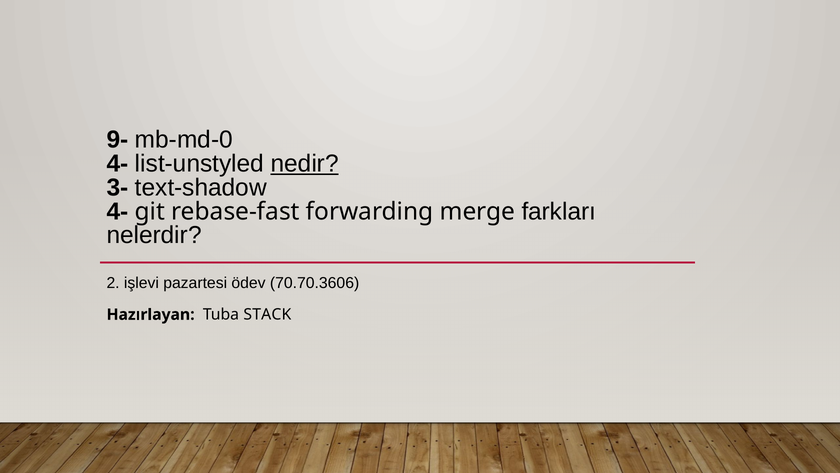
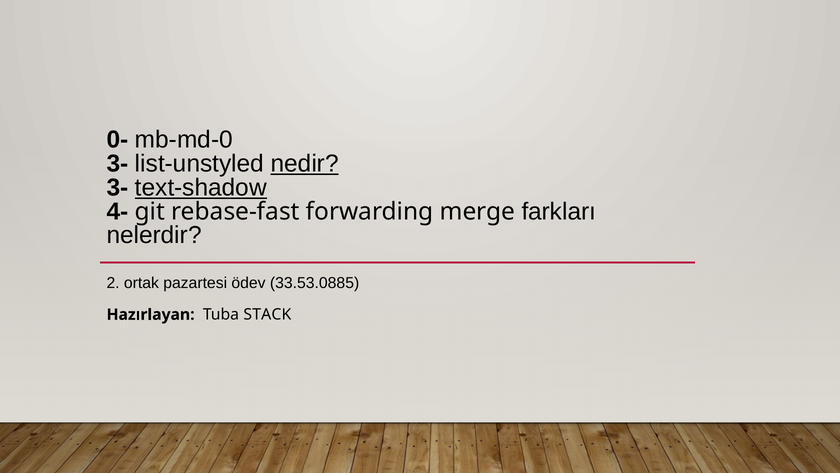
9-: 9- -> 0-
4- at (117, 164): 4- -> 3-
text-shadow underline: none -> present
işlevi: işlevi -> ortak
70.70.3606: 70.70.3606 -> 33.53.0885
